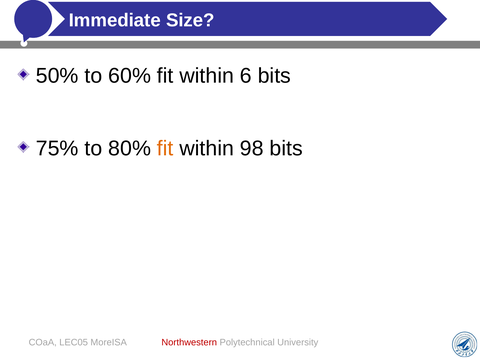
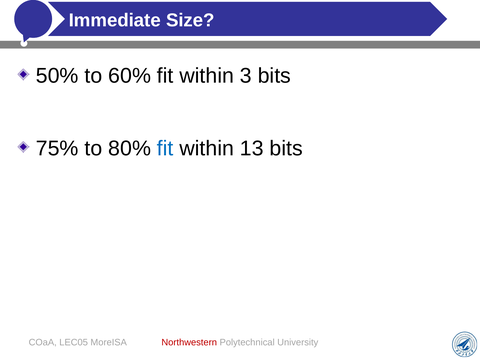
6: 6 -> 3
fit at (165, 148) colour: orange -> blue
98: 98 -> 13
